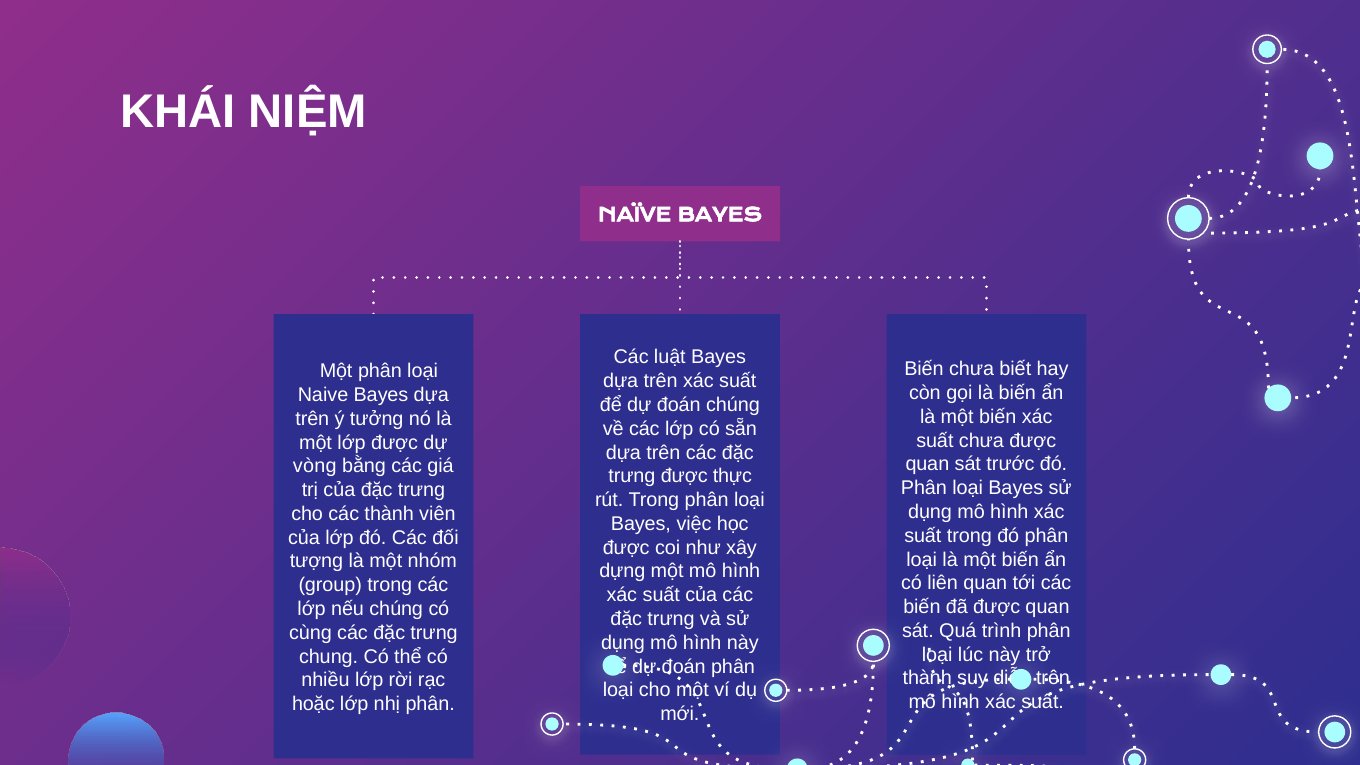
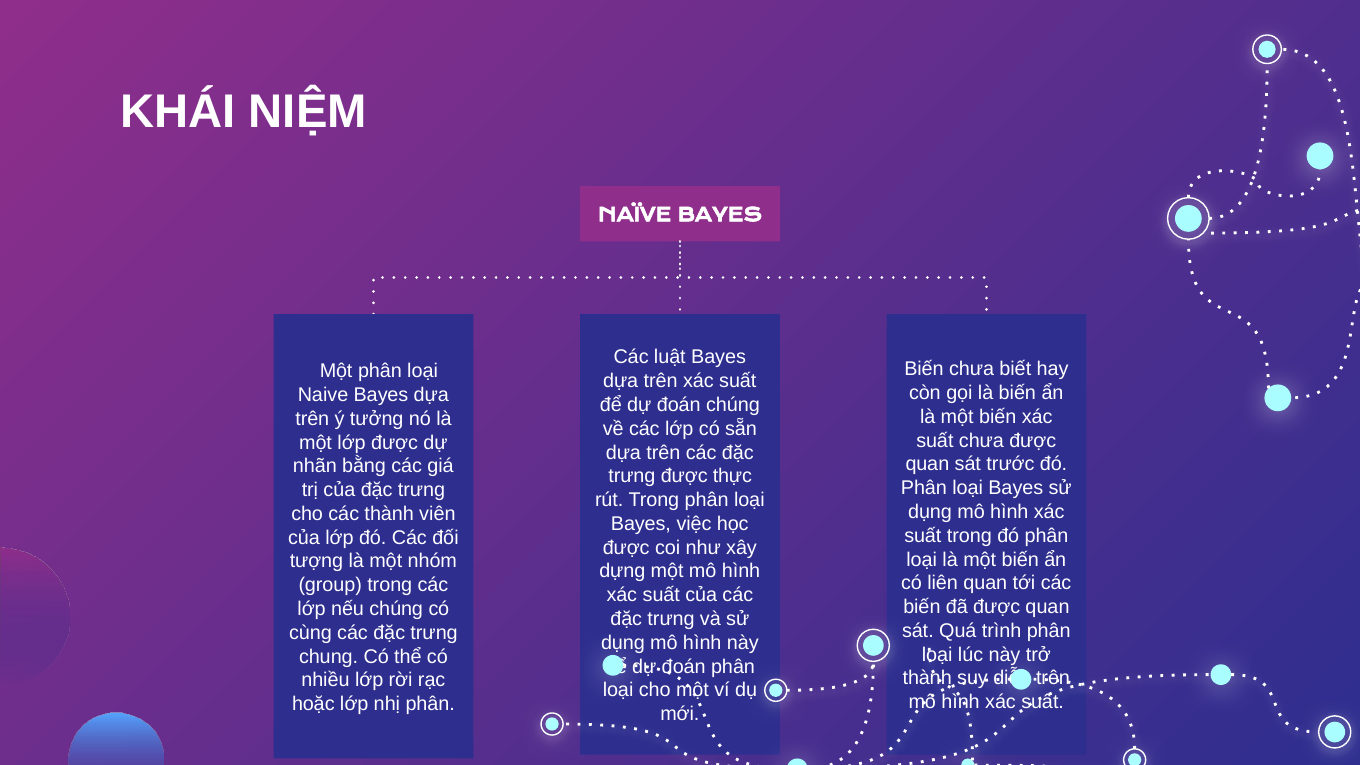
vòng: vòng -> nhãn
